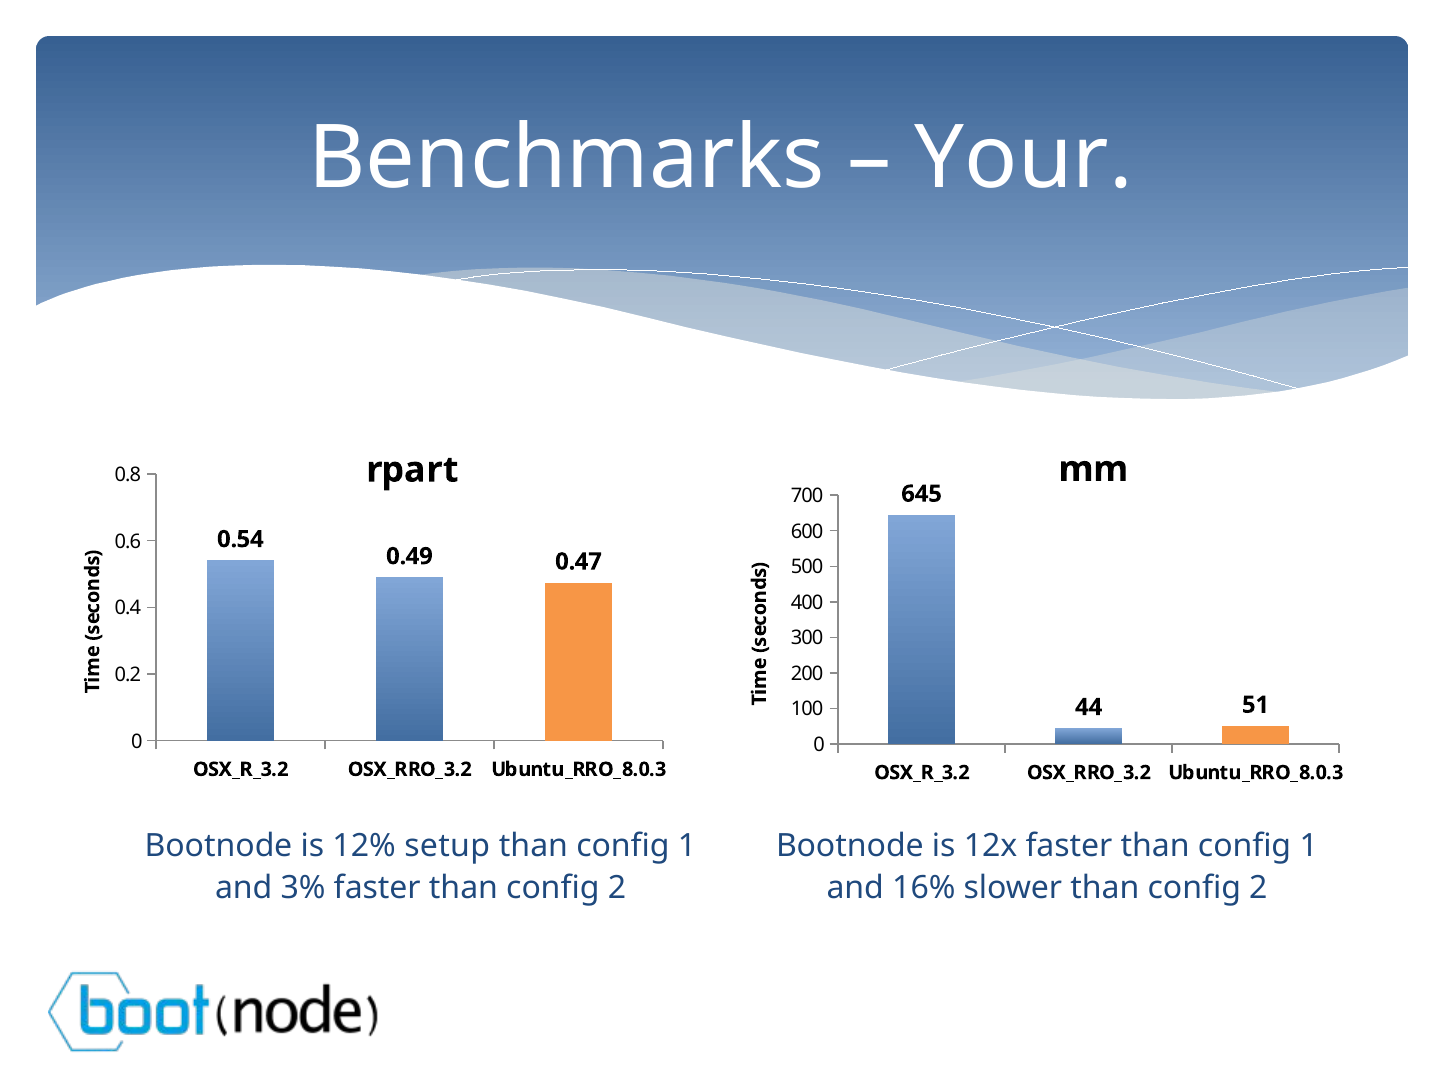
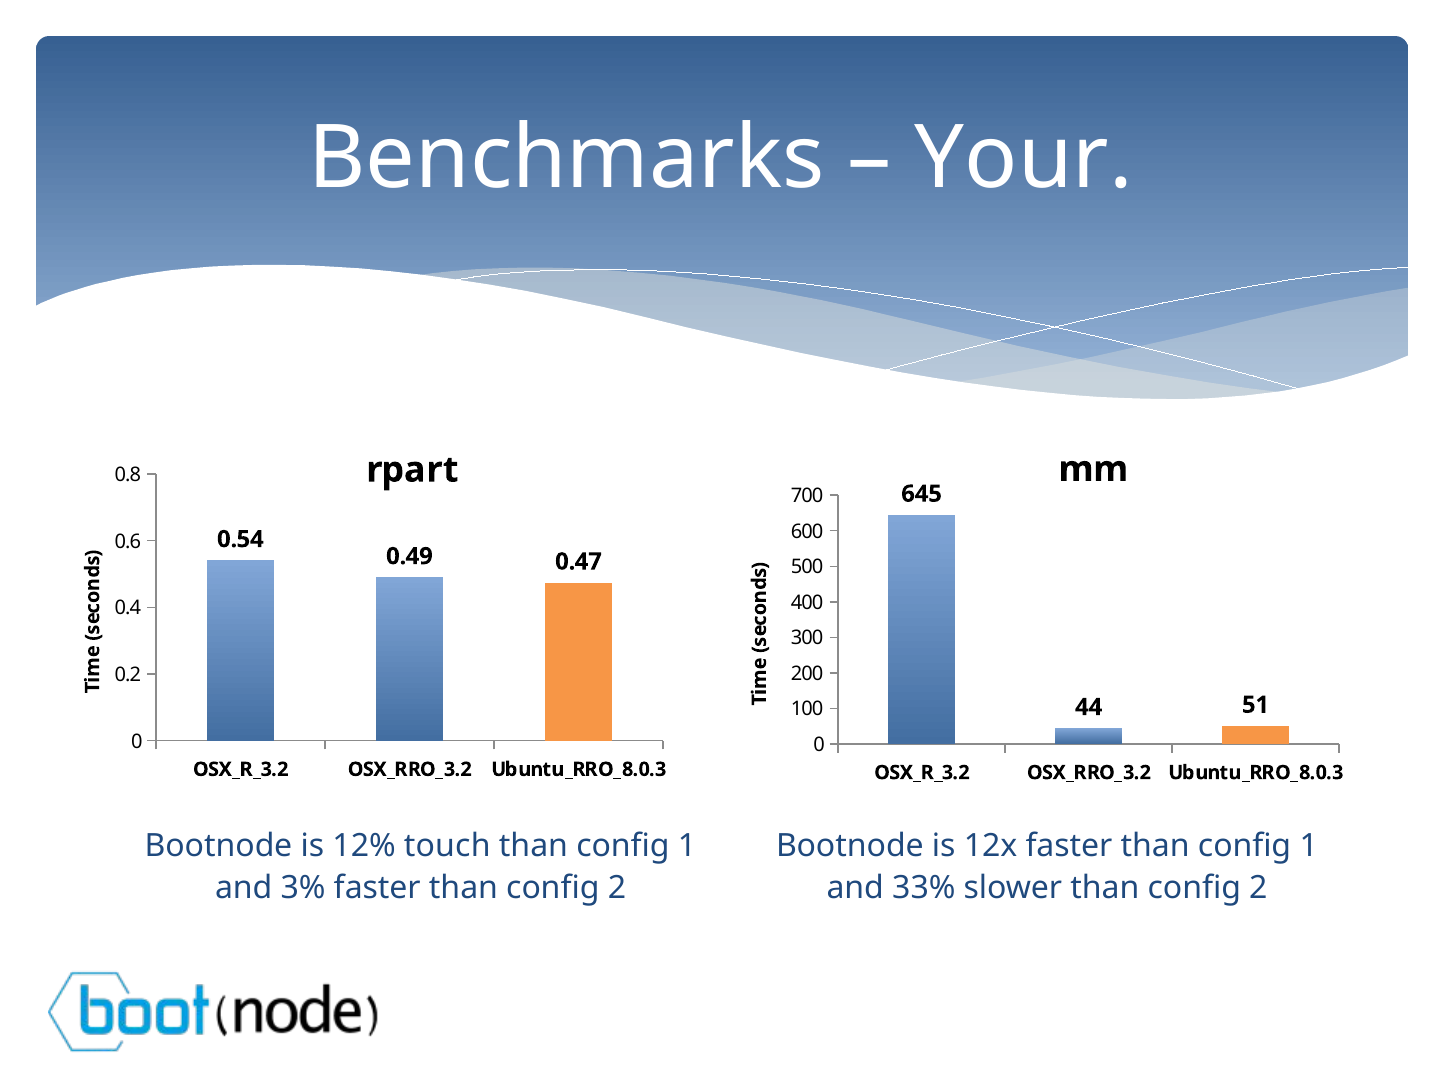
setup: setup -> touch
16%: 16% -> 33%
